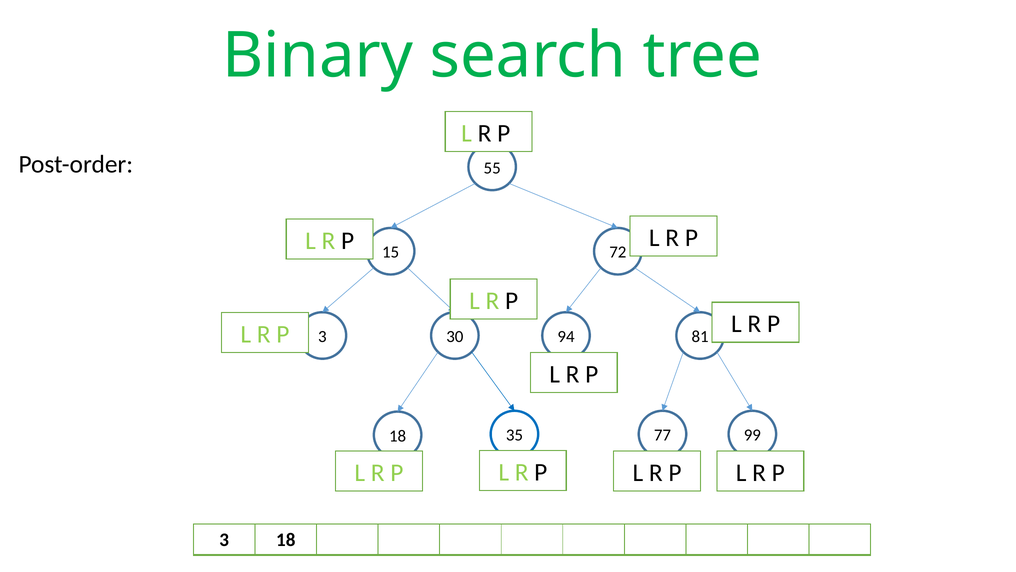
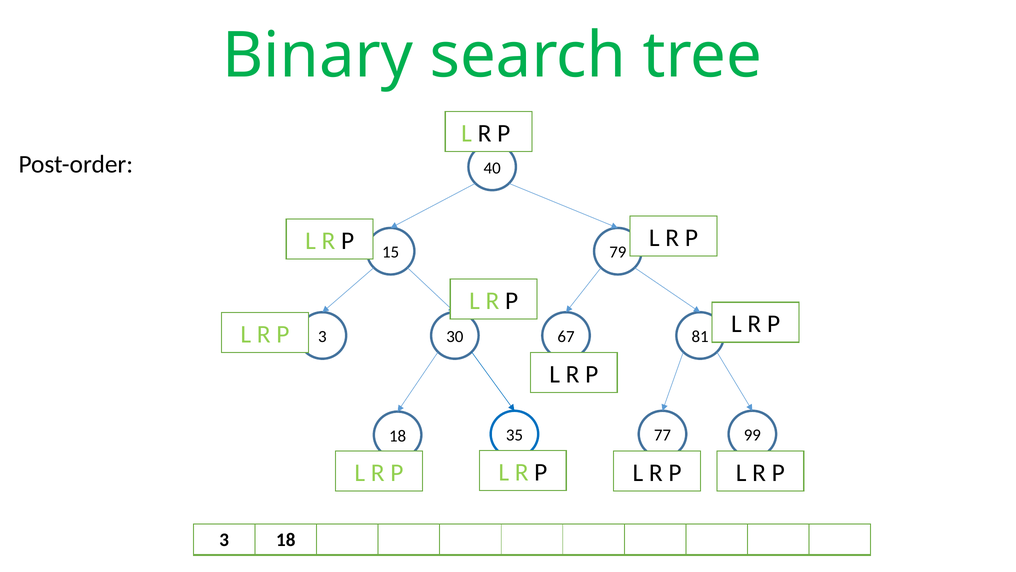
55: 55 -> 40
72: 72 -> 79
94: 94 -> 67
